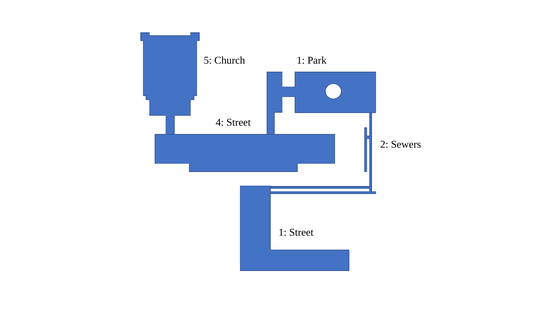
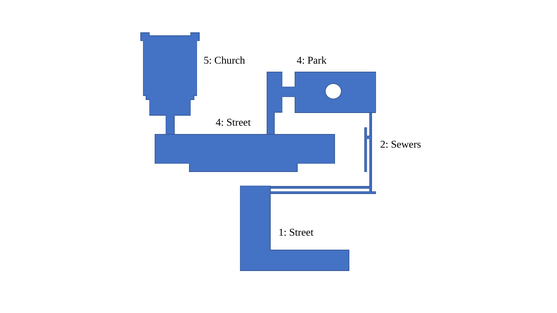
1 at (301, 60): 1 -> 4
